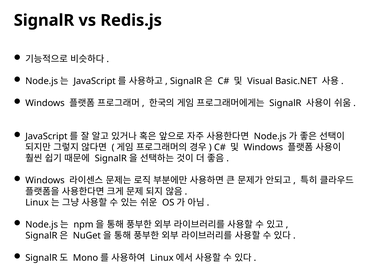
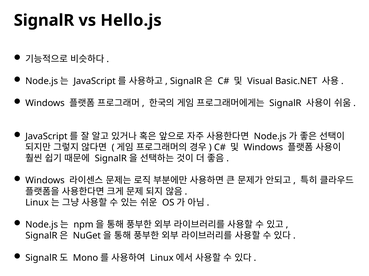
Redis.js: Redis.js -> Hello.js
